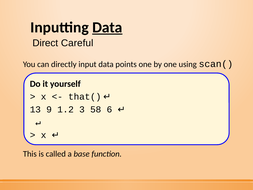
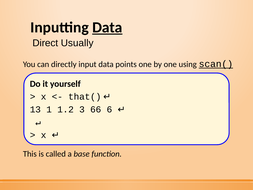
Careful: Careful -> Usually
scan( underline: none -> present
9: 9 -> 1
58: 58 -> 66
